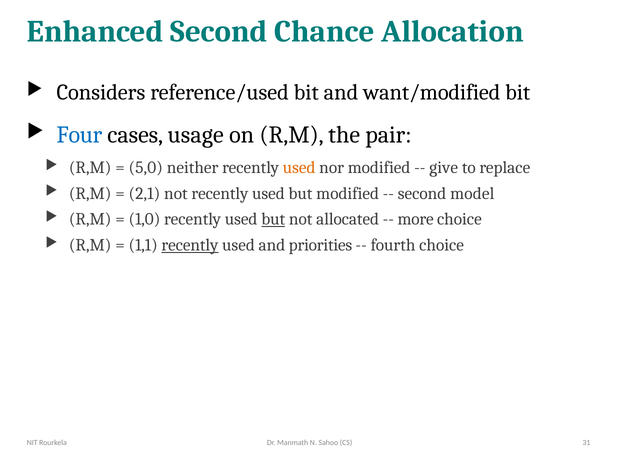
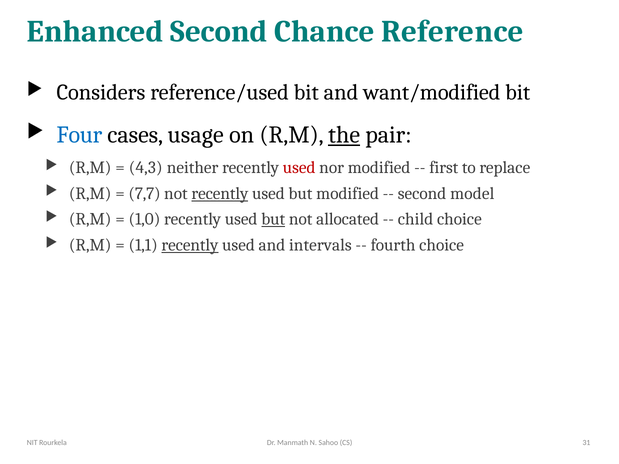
Allocation: Allocation -> Reference
the underline: none -> present
5,0: 5,0 -> 4,3
used at (299, 168) colour: orange -> red
give: give -> first
2,1: 2,1 -> 7,7
recently at (220, 194) underline: none -> present
more: more -> child
priorities: priorities -> intervals
